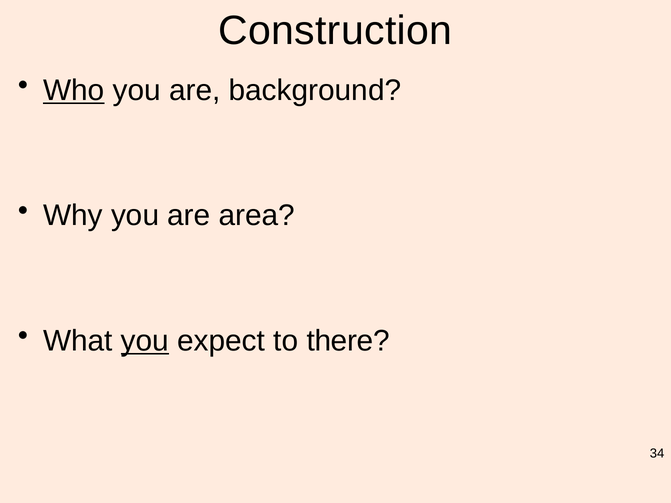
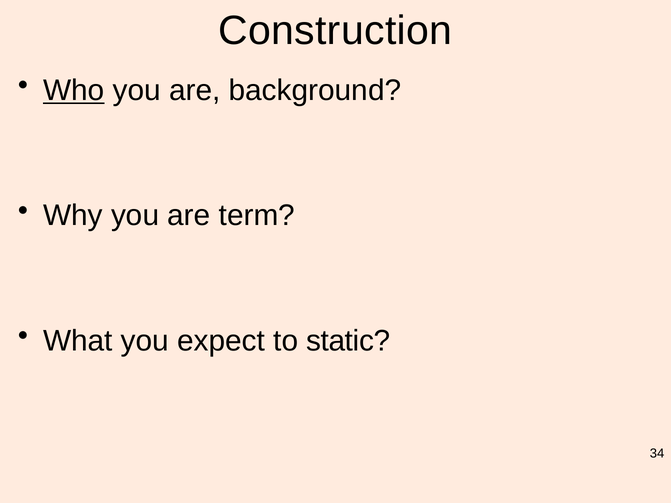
area: area -> term
you at (145, 341) underline: present -> none
there: there -> static
